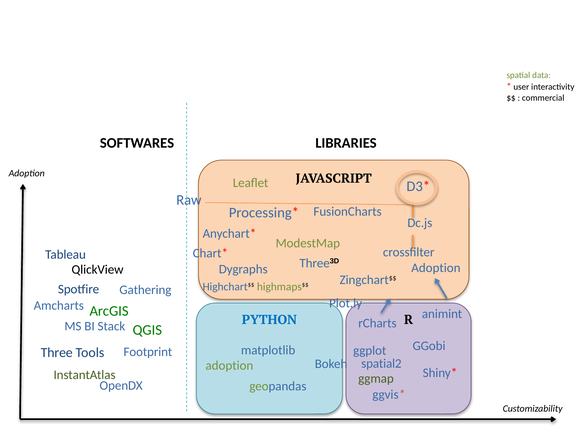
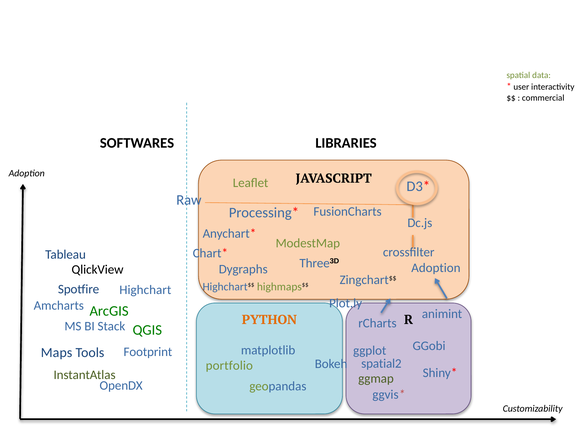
Gathering: Gathering -> Highchart
PYTHON colour: blue -> orange
Three: Three -> Maps
adoption at (229, 365): adoption -> portfolio
